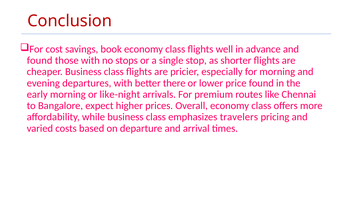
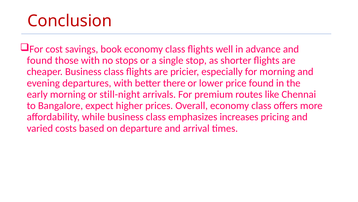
like-night: like-night -> still-night
travelers: travelers -> increases
